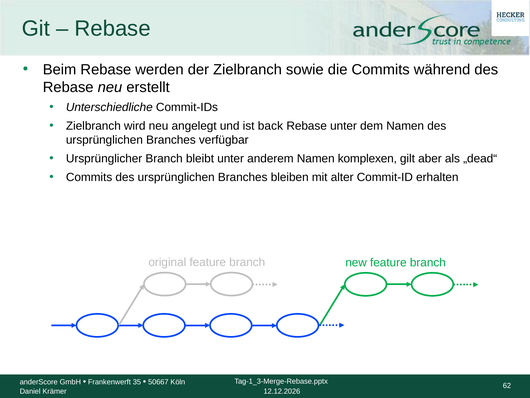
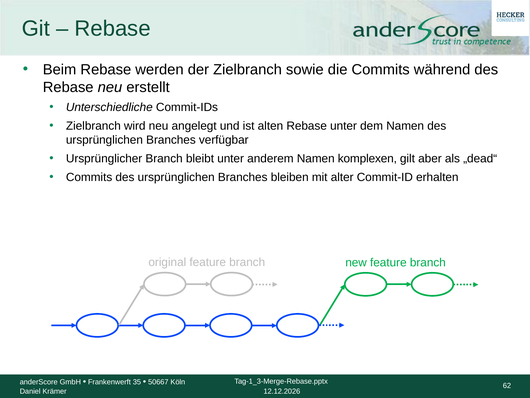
back: back -> alten
